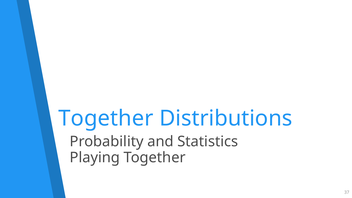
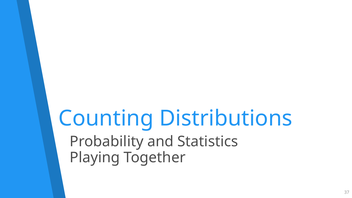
Together at (106, 118): Together -> Counting
